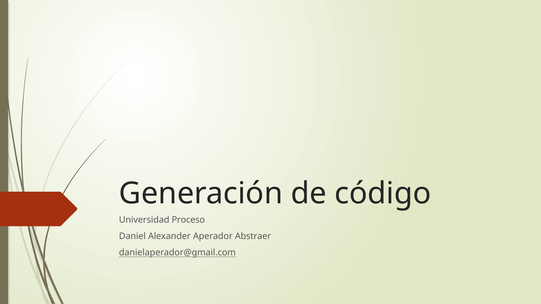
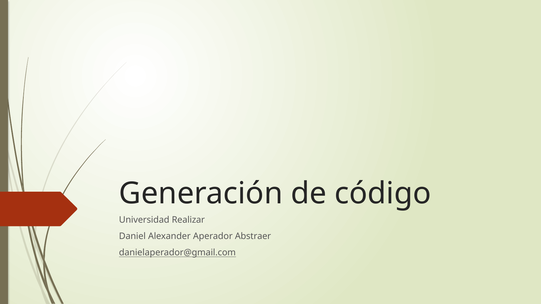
Proceso: Proceso -> Realizar
